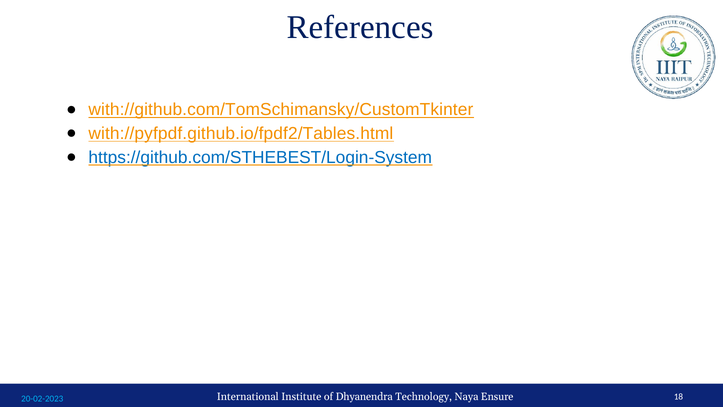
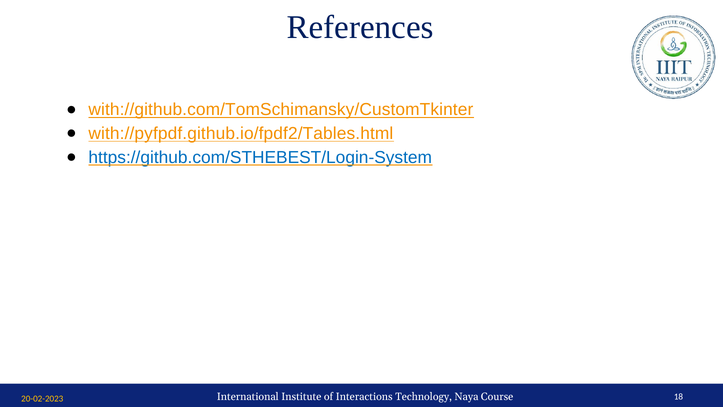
20-02-2023 colour: light blue -> yellow
Dhyanendra: Dhyanendra -> Interactions
Ensure: Ensure -> Course
